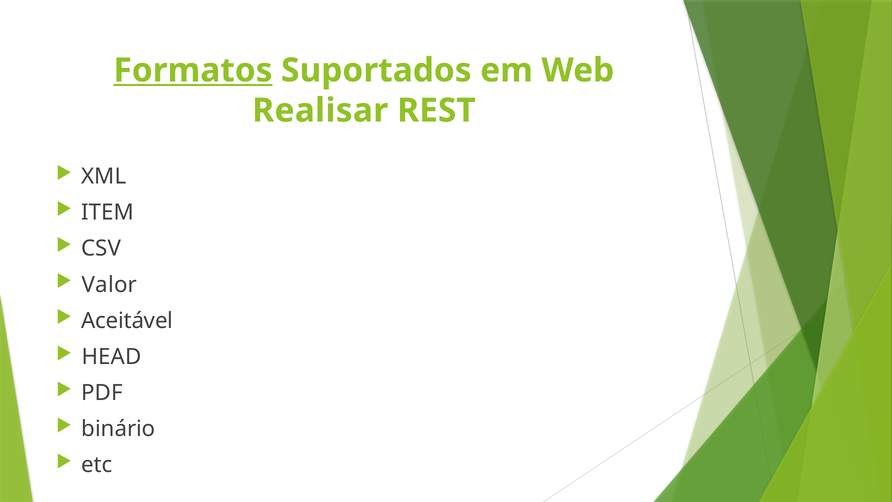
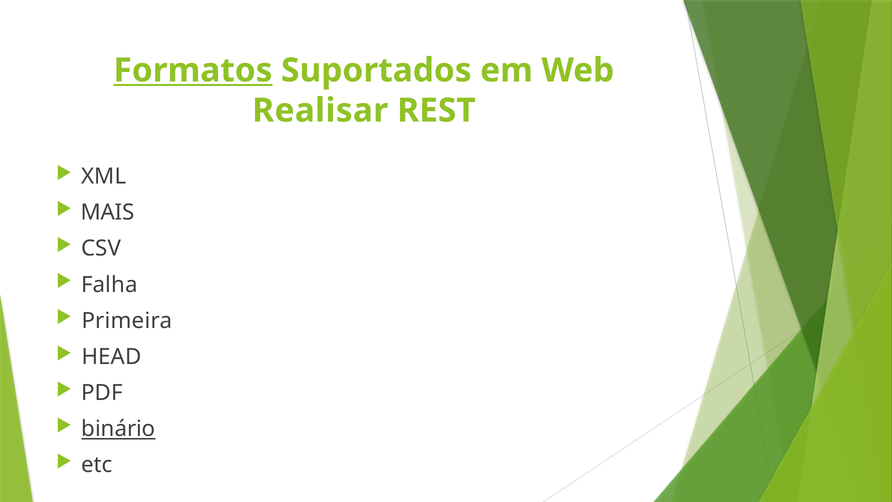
ITEM: ITEM -> MAIS
Valor: Valor -> Falha
Aceitável: Aceitável -> Primeira
binário underline: none -> present
